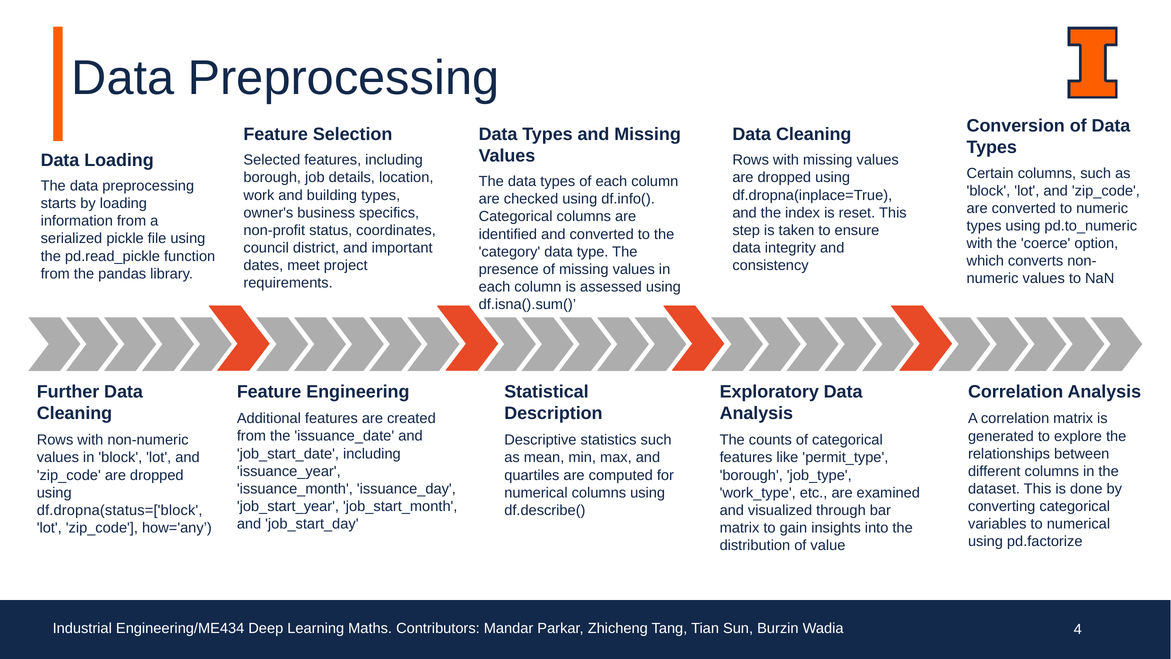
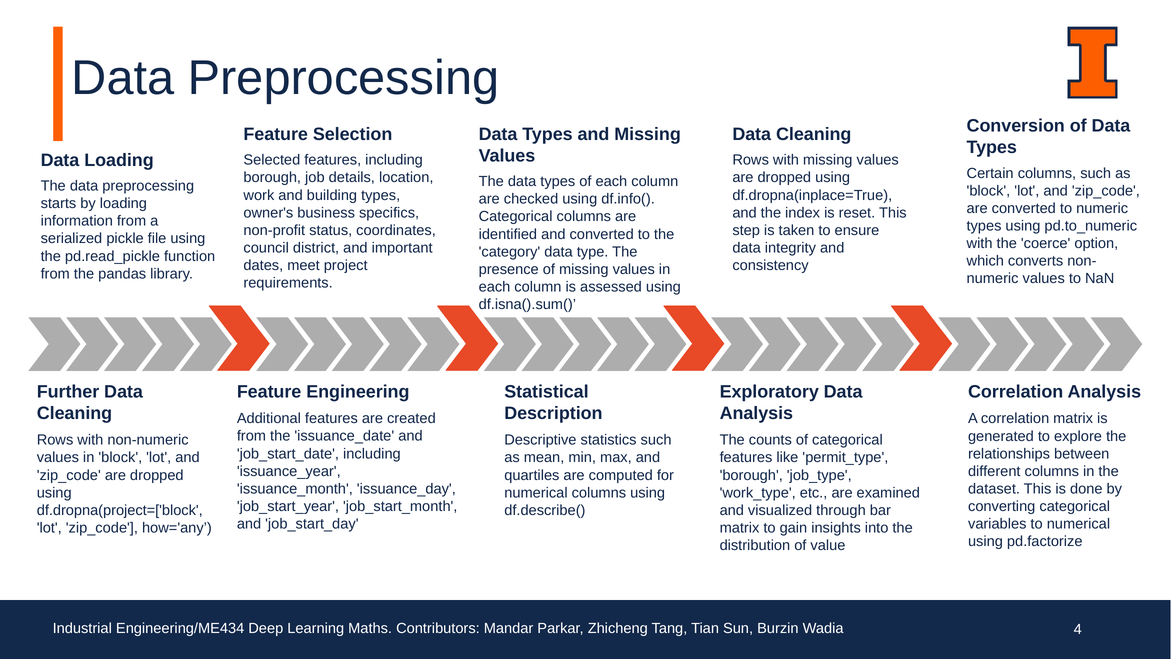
df.dropna(status=['block: df.dropna(status=['block -> df.dropna(project=['block
